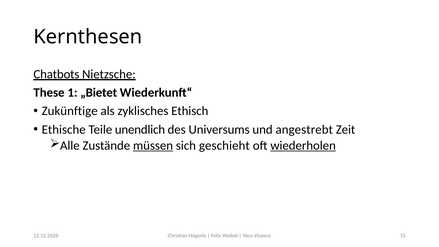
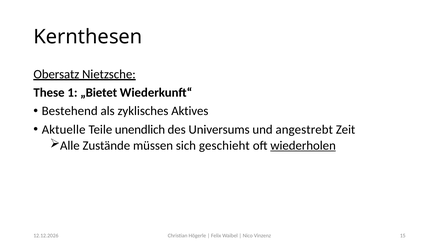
Chatbots: Chatbots -> Obersatz
Zukünftige: Zukünftige -> Bestehend
Ethisch: Ethisch -> Aktives
Ethische: Ethische -> Aktuelle
müssen underline: present -> none
